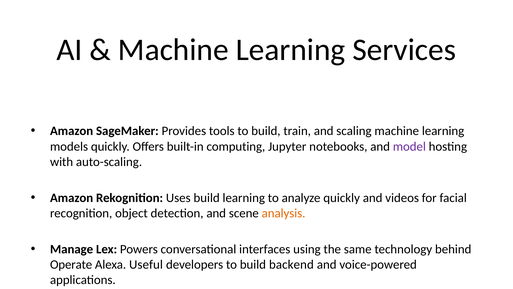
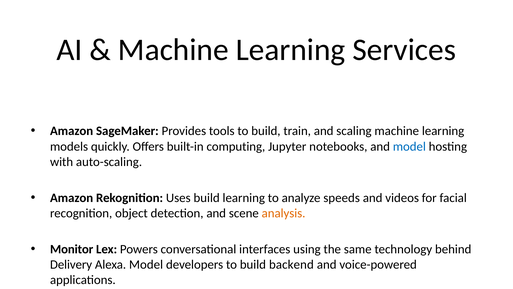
model at (409, 146) colour: purple -> blue
analyze quickly: quickly -> speeds
Manage: Manage -> Monitor
Operate: Operate -> Delivery
Alexa Useful: Useful -> Model
